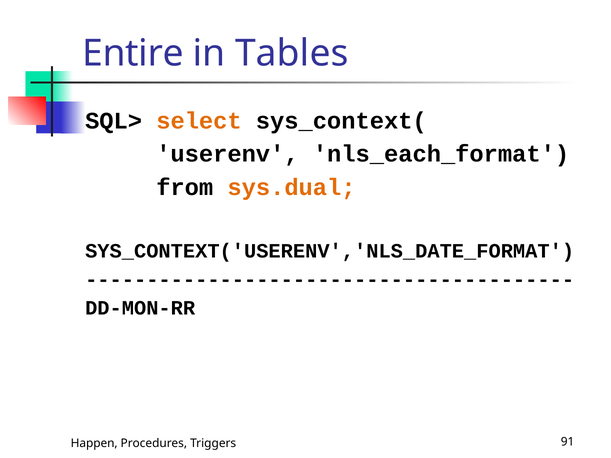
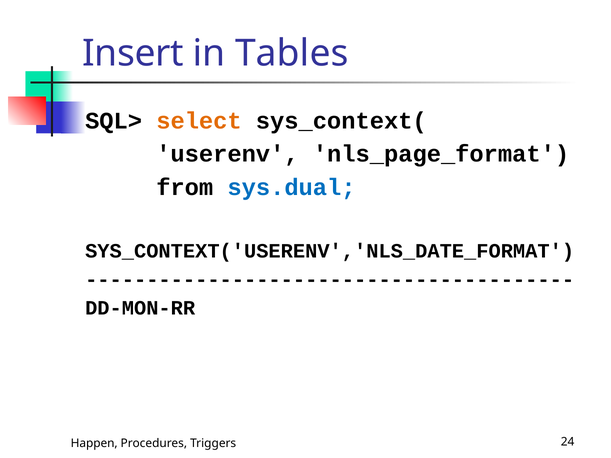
Entire: Entire -> Insert
nls_each_format: nls_each_format -> nls_page_format
sys.dual colour: orange -> blue
91: 91 -> 24
